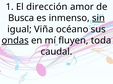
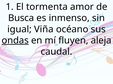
dirección: dirección -> tormenta
sin underline: present -> none
toda: toda -> aleja
